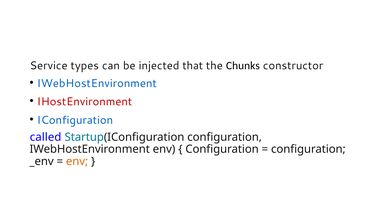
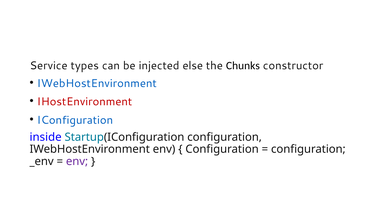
that: that -> else
called: called -> inside
env at (77, 162) colour: orange -> purple
